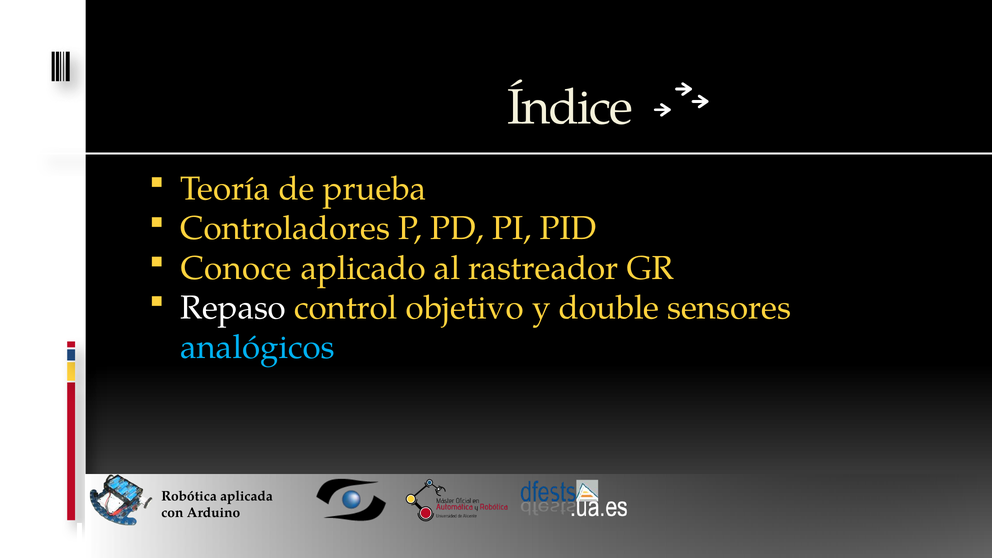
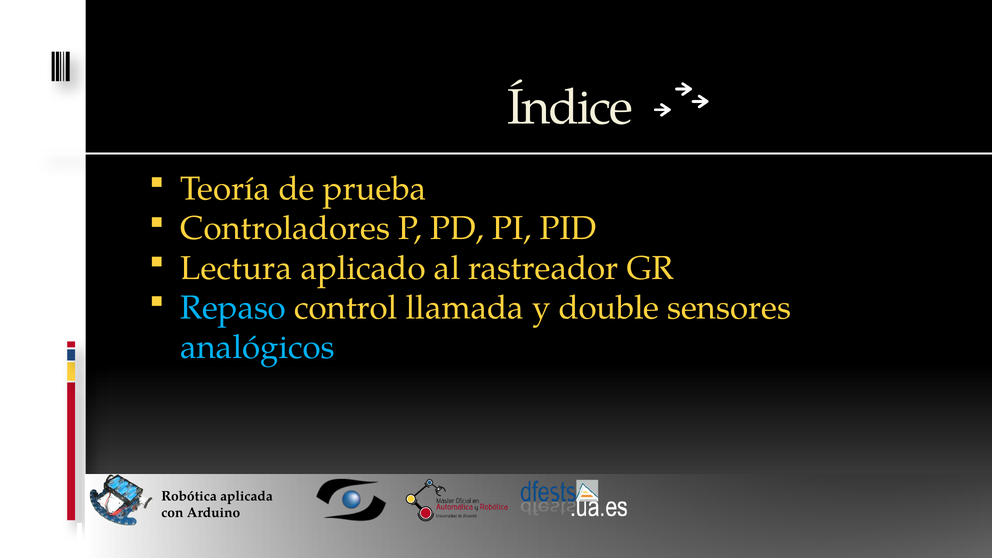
Conoce: Conoce -> Lectura
Repaso colour: white -> light blue
objetivo: objetivo -> llamada
